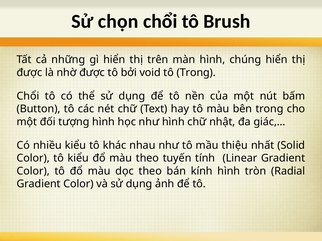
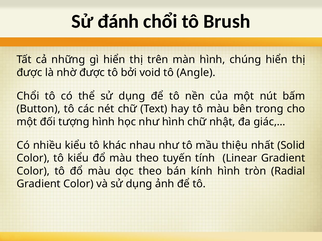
chọn: chọn -> đánh
tô Trong: Trong -> Angle
